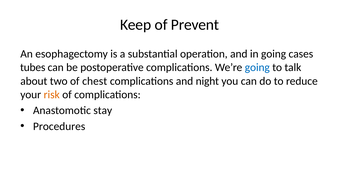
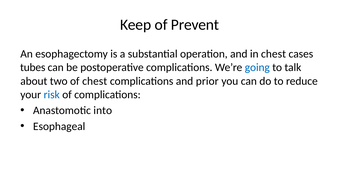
in going: going -> chest
night: night -> prior
risk colour: orange -> blue
stay: stay -> into
Procedures: Procedures -> Esophageal
